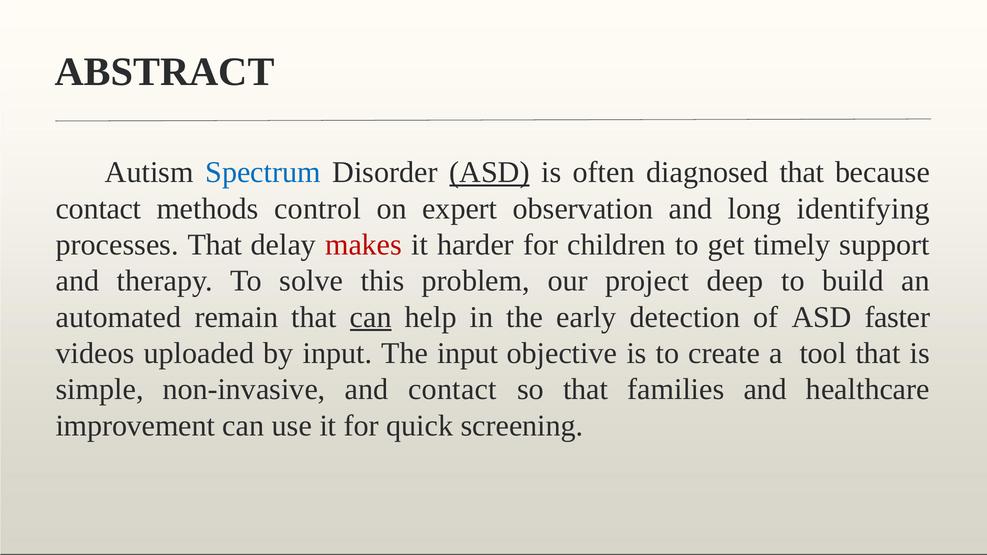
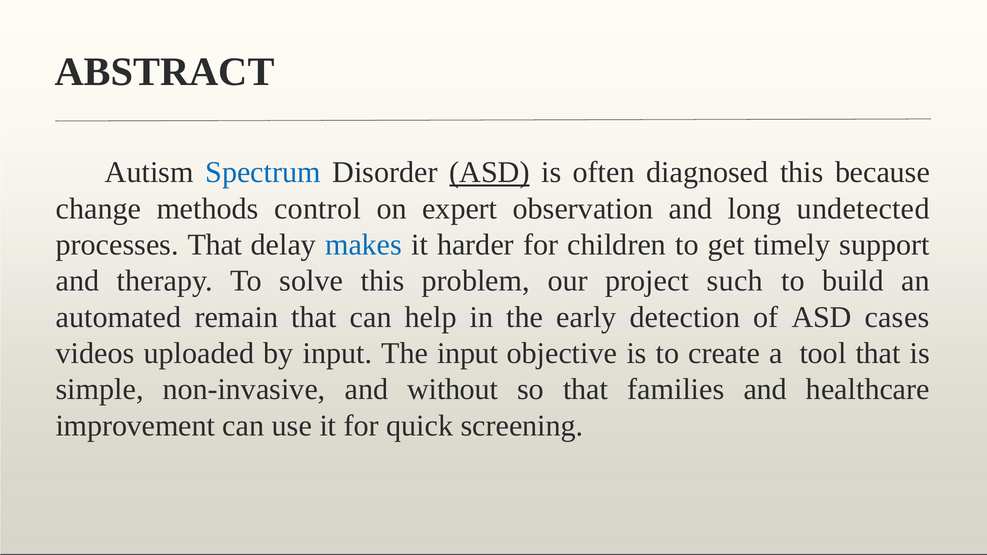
diagnosed that: that -> this
contact at (99, 209): contact -> change
identifying: identifying -> undetected
makes colour: red -> blue
deep: deep -> such
can at (371, 317) underline: present -> none
faster: faster -> cases
and contact: contact -> without
